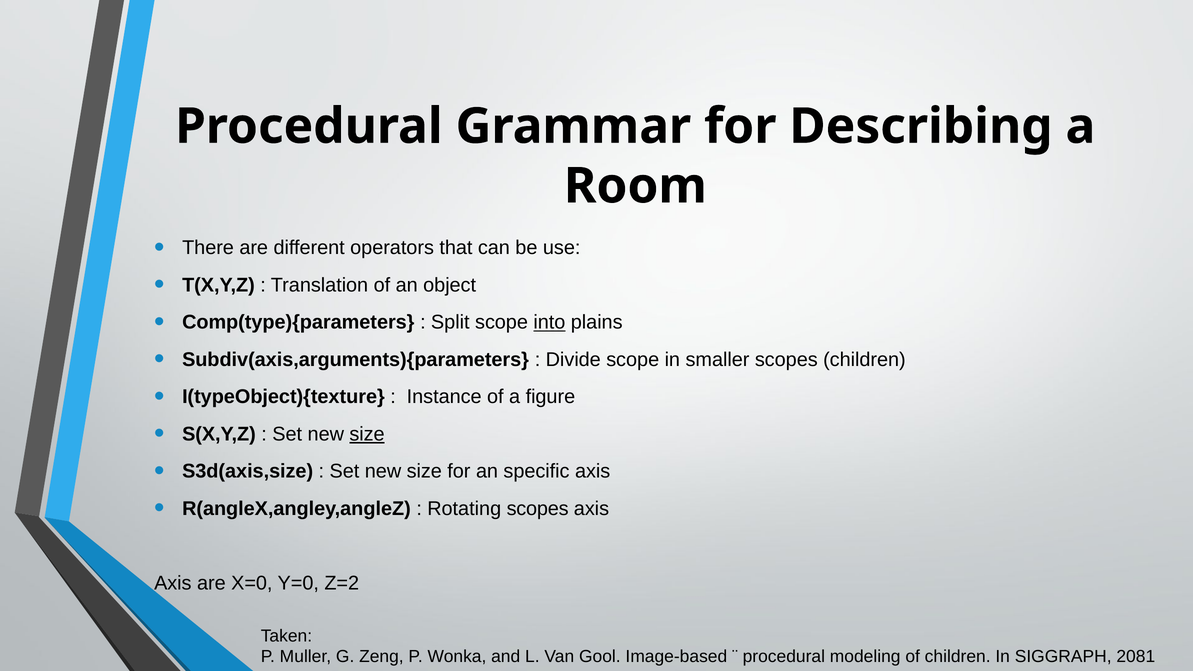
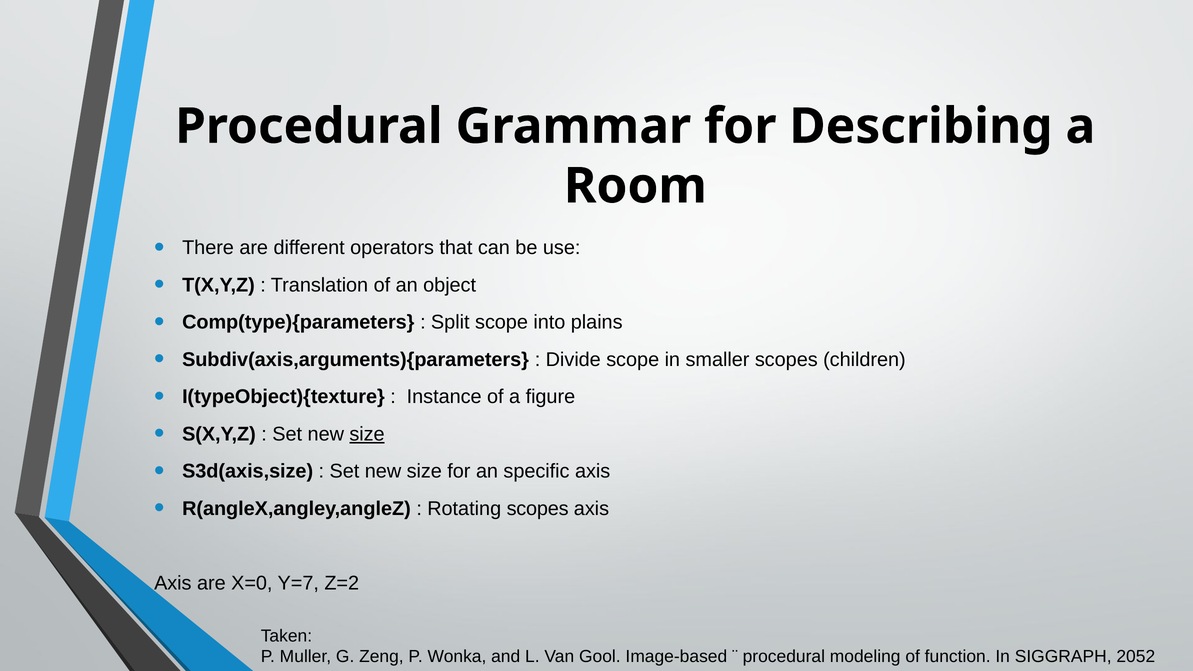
into underline: present -> none
Y=0: Y=0 -> Y=7
of children: children -> function
2081: 2081 -> 2052
